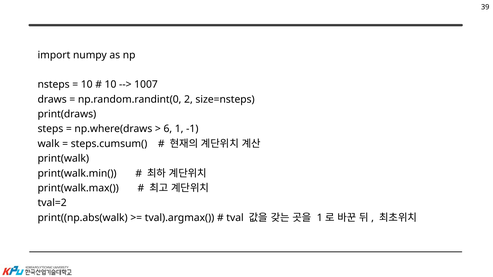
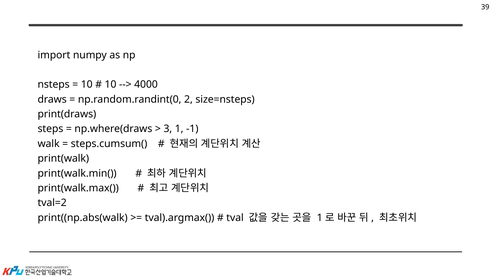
1007: 1007 -> 4000
6: 6 -> 3
